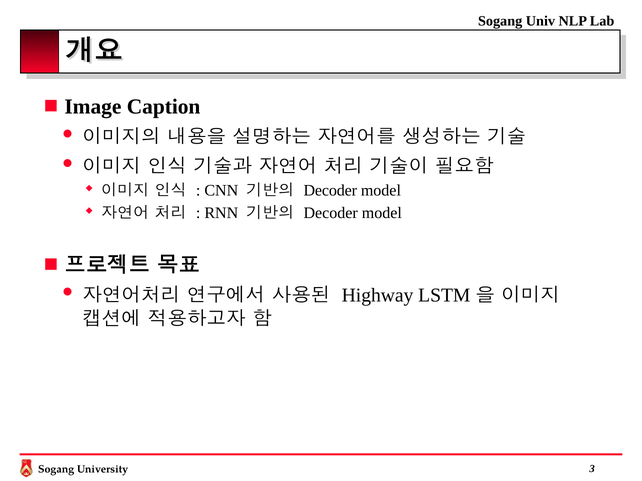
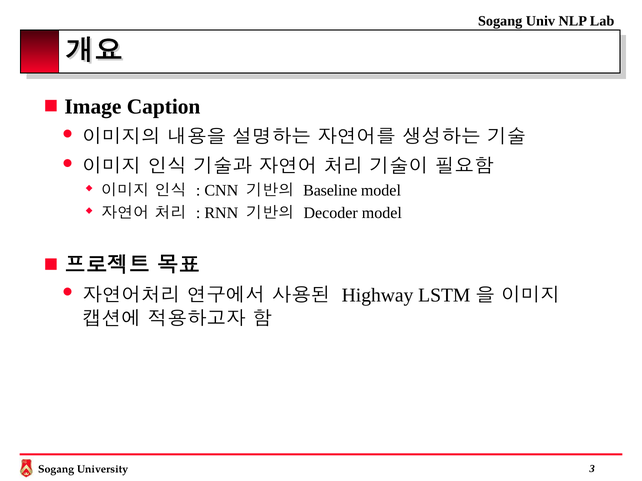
Decoder at (330, 191): Decoder -> Baseline
